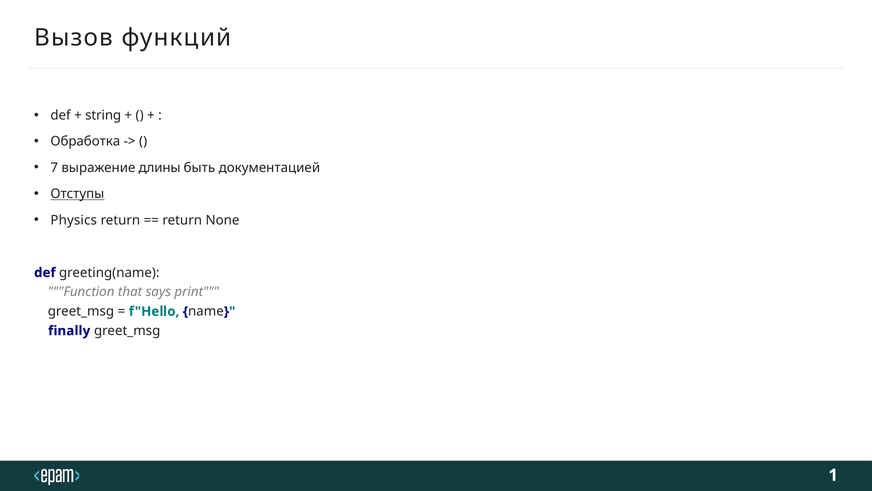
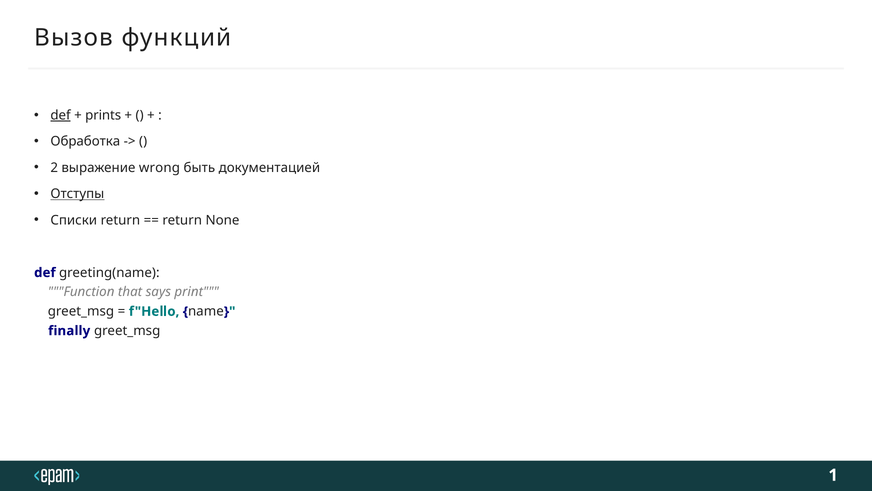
def at (61, 115) underline: none -> present
string: string -> prints
7: 7 -> 2
длины: длины -> wrong
Physics: Physics -> Списки
